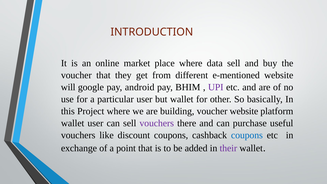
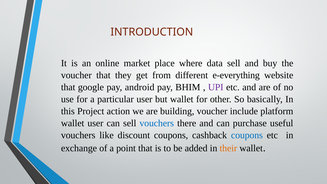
e-mentioned: e-mentioned -> e-everything
will at (68, 87): will -> that
Project where: where -> action
voucher website: website -> include
vouchers at (157, 123) colour: purple -> blue
their colour: purple -> orange
